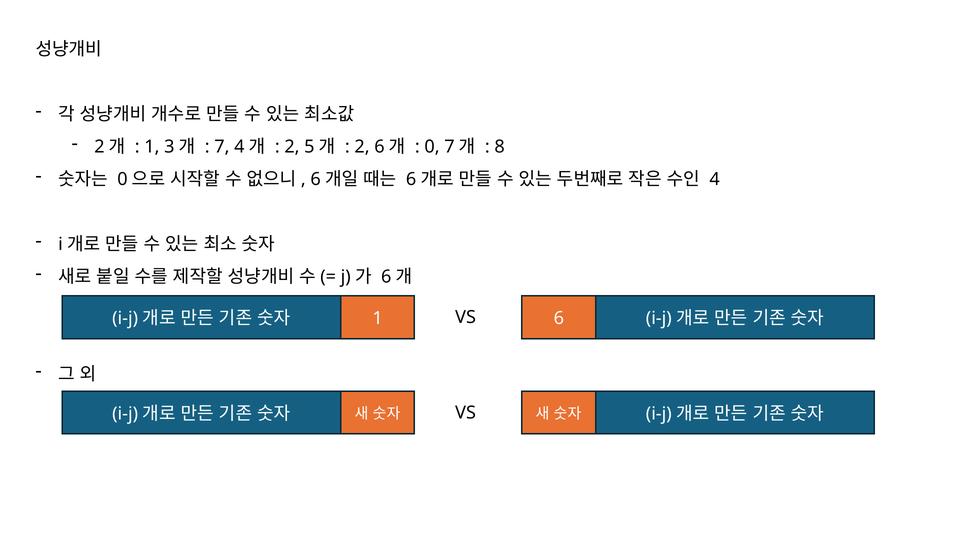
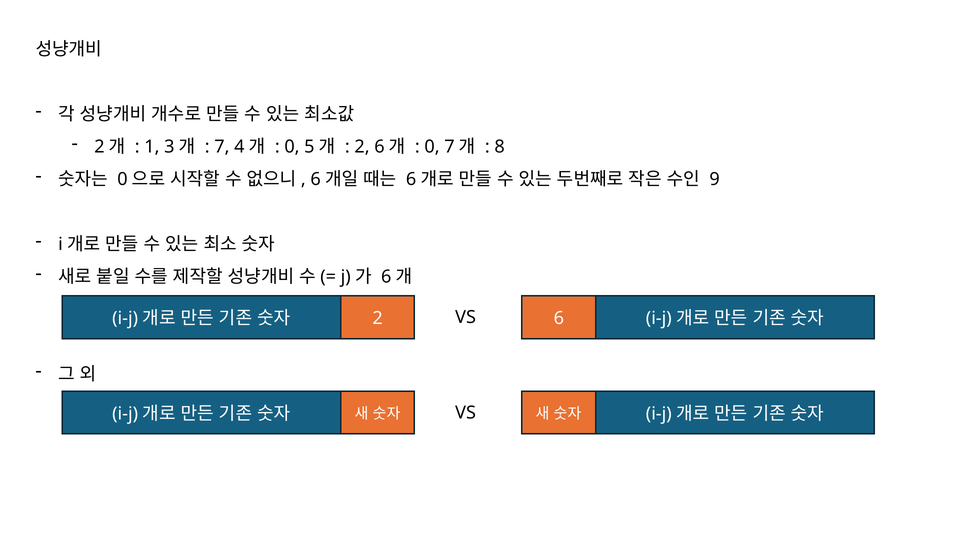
2 at (292, 147): 2 -> 0
4: 4 -> 9
1 at (378, 318): 1 -> 2
